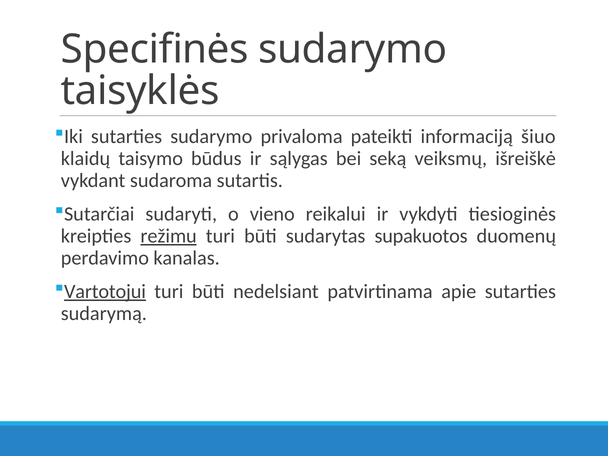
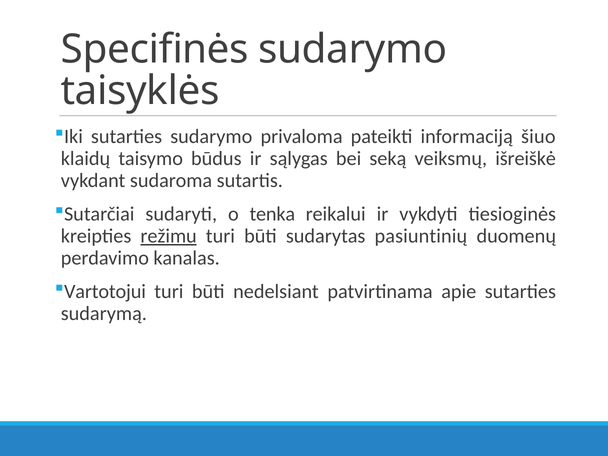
vieno: vieno -> tenka
supakuotos: supakuotos -> pasiuntinių
Vartotojui underline: present -> none
